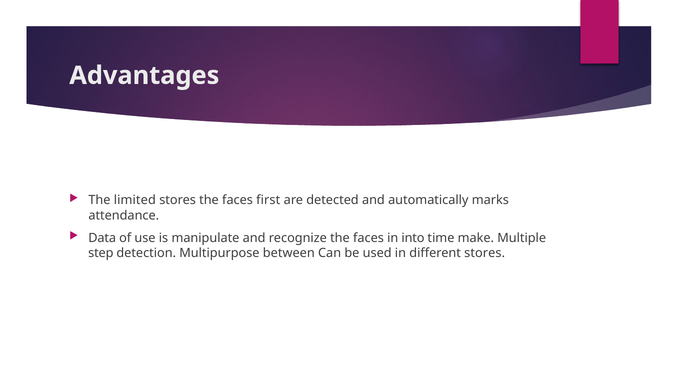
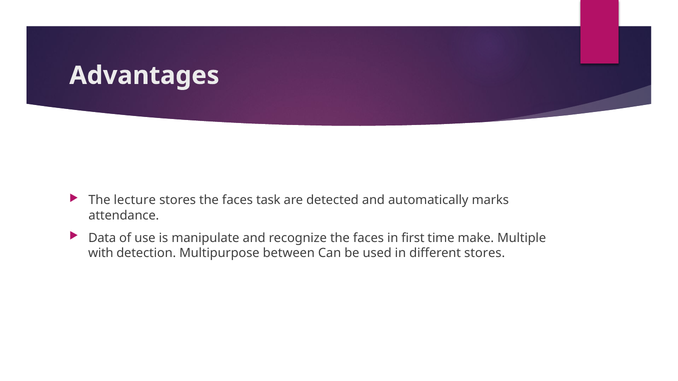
limited: limited -> lecture
first: first -> task
into: into -> first
step: step -> with
